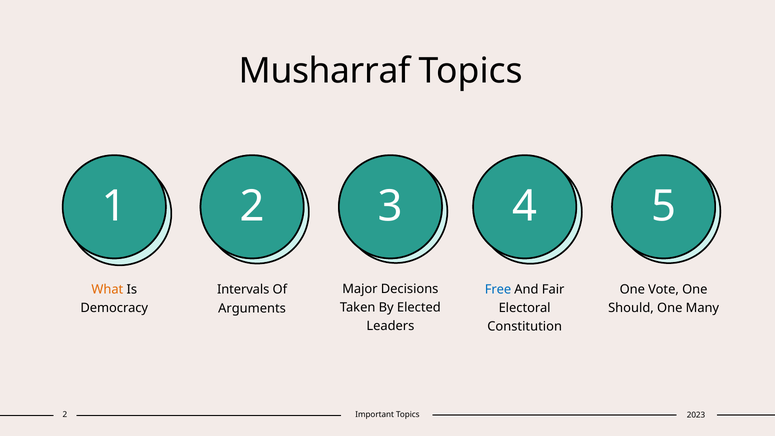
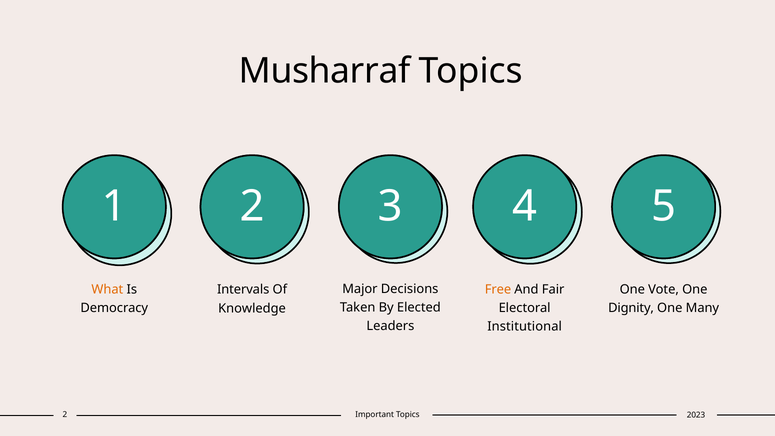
Free colour: blue -> orange
Should: Should -> Dignity
Arguments: Arguments -> Knowledge
Constitution: Constitution -> Institutional
